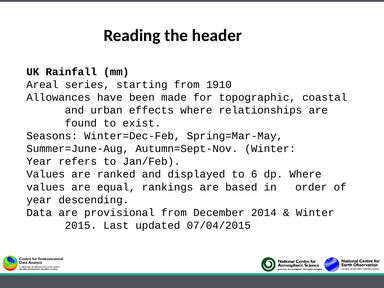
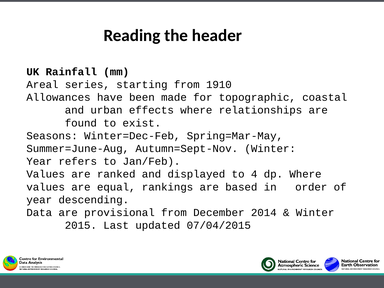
6: 6 -> 4
